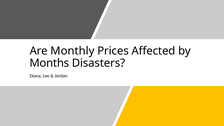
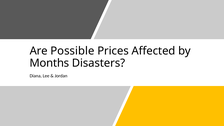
Monthly: Monthly -> Possible
